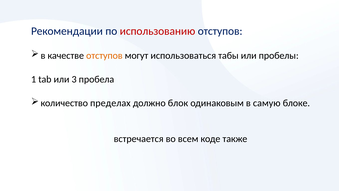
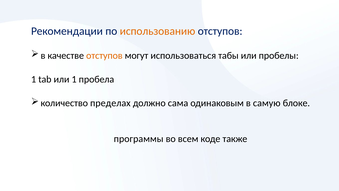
использованию colour: red -> orange
или 3: 3 -> 1
блок: блок -> сама
встречается: встречается -> программы
